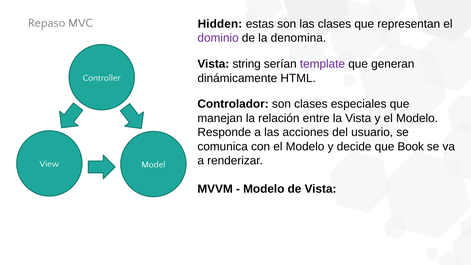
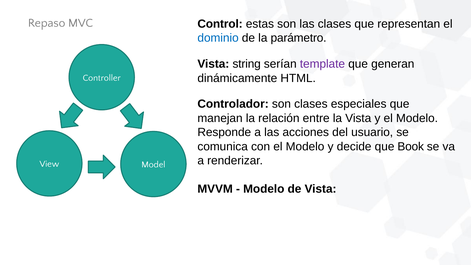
Hidden: Hidden -> Control
dominio colour: purple -> blue
denomina: denomina -> parámetro
